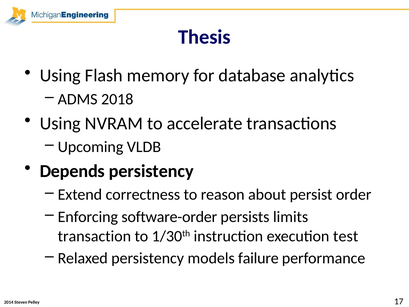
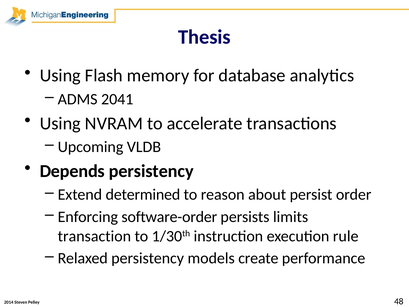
2018: 2018 -> 2041
correctness: correctness -> determined
test: test -> rule
failure: failure -> create
17: 17 -> 48
